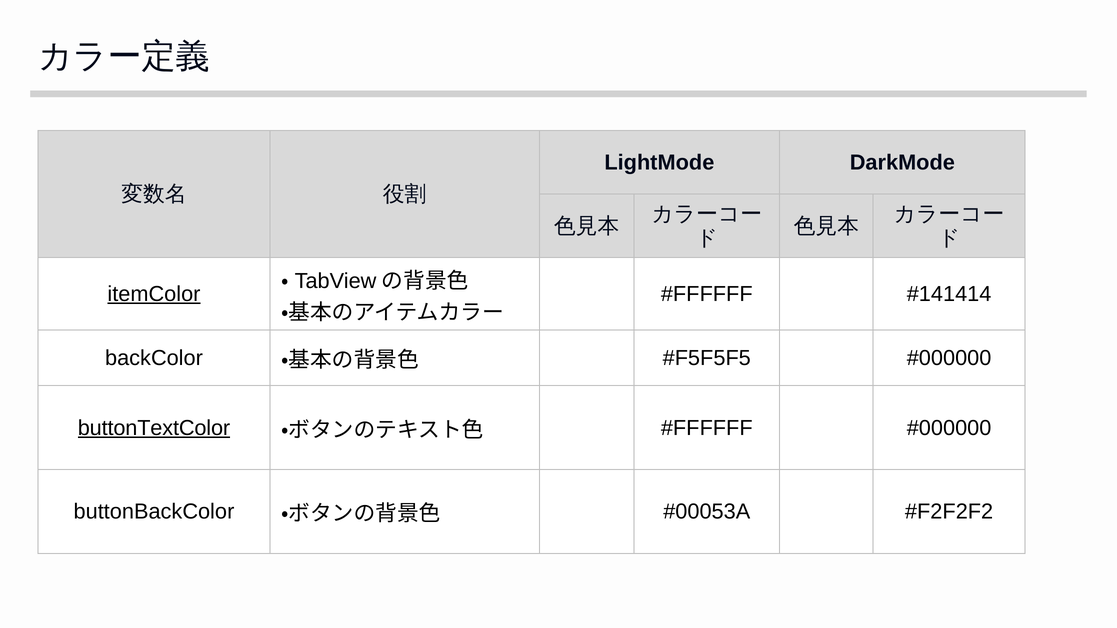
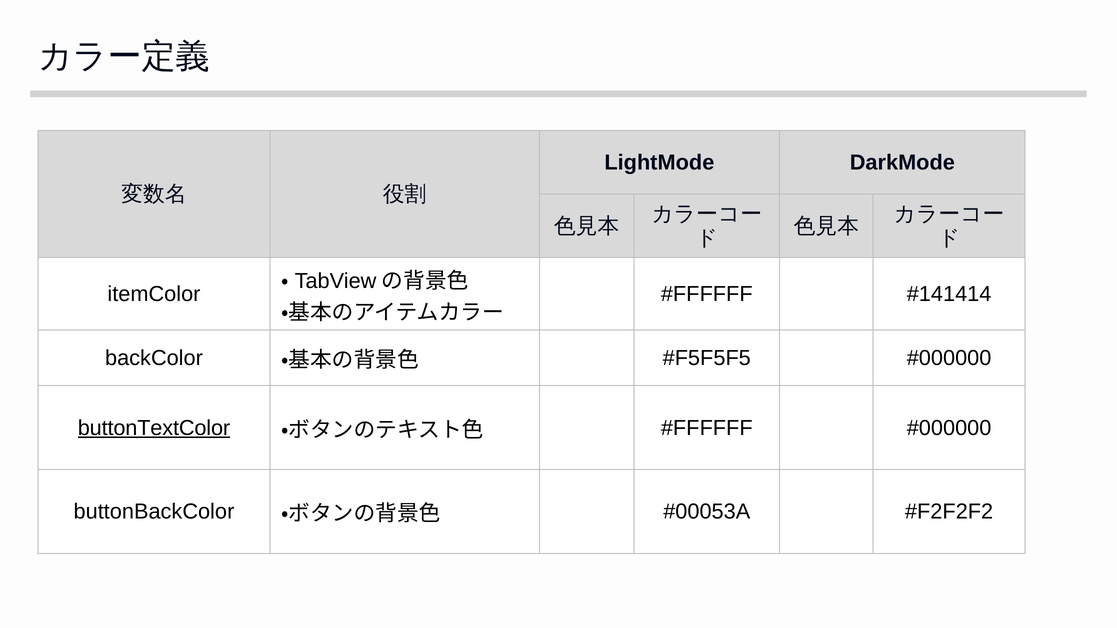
itemColor underline: present -> none
